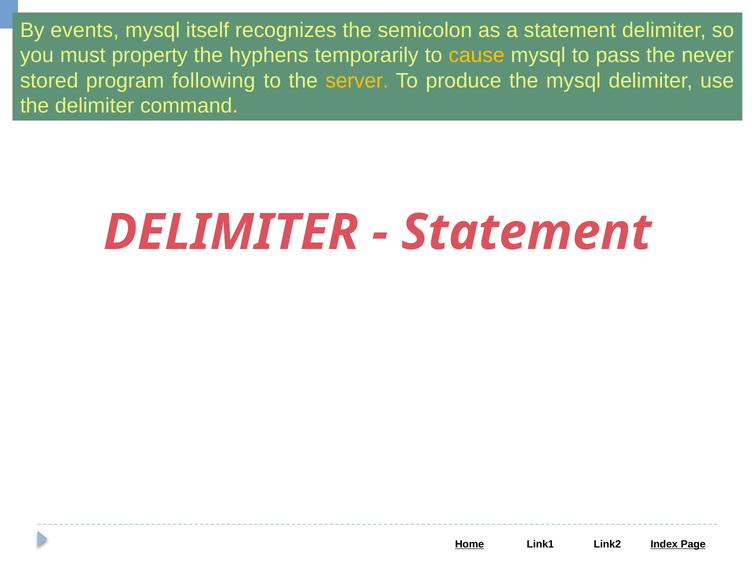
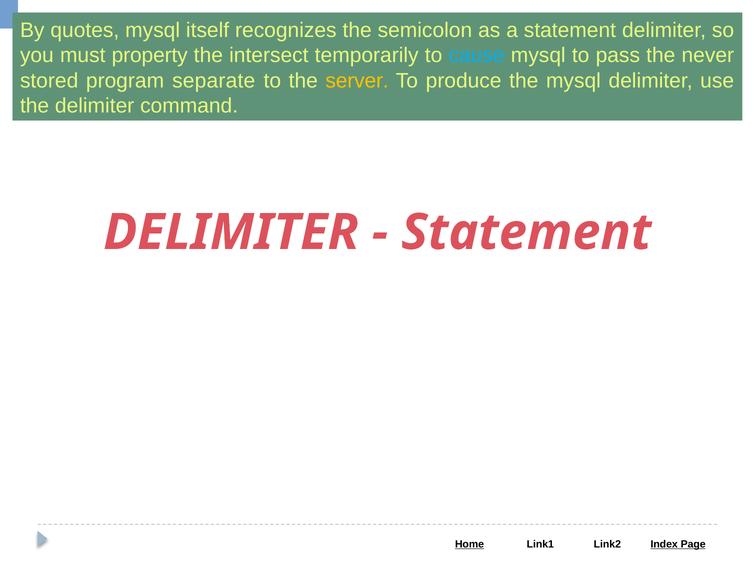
events: events -> quotes
hyphens: hyphens -> intersect
cause colour: yellow -> light blue
following: following -> separate
